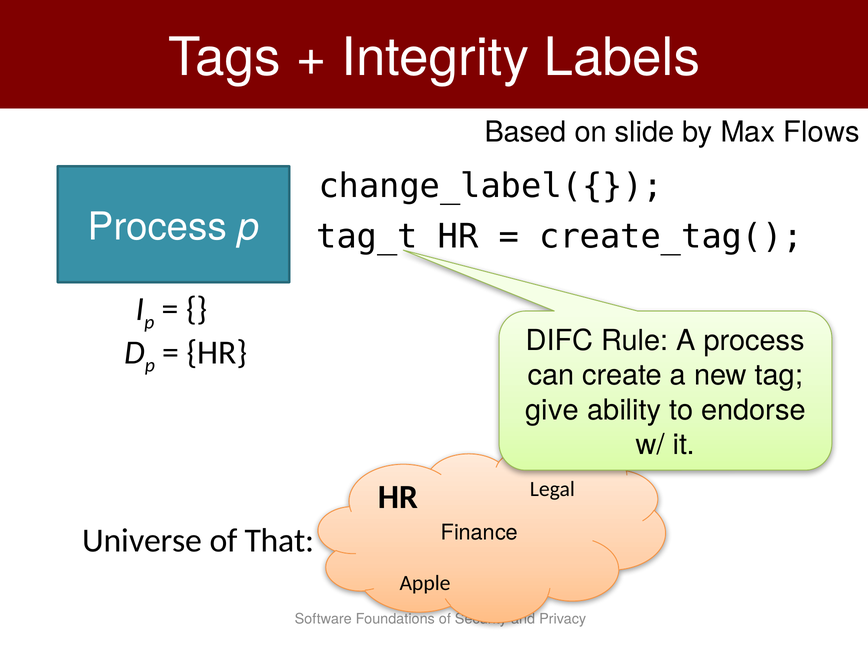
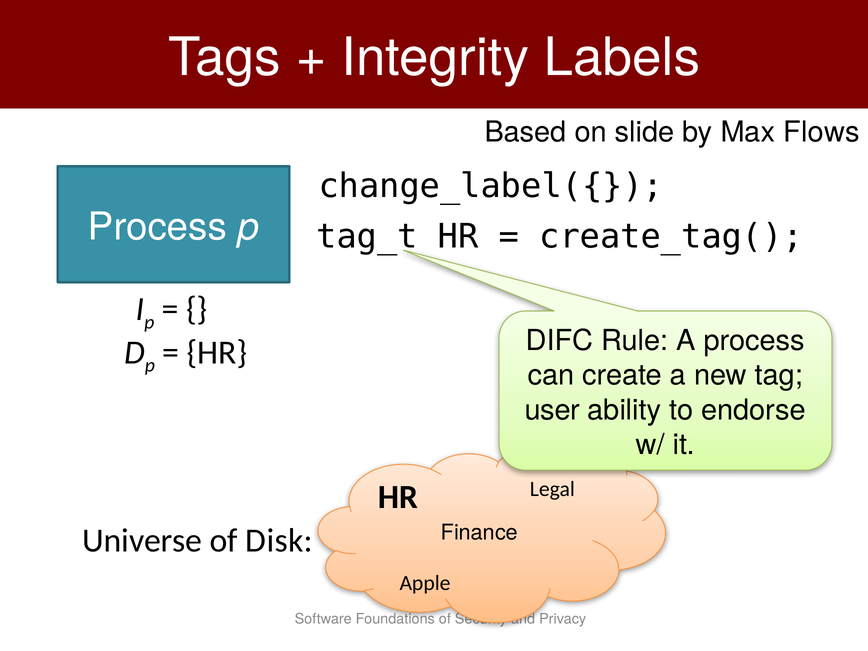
give: give -> user
That: That -> Disk
